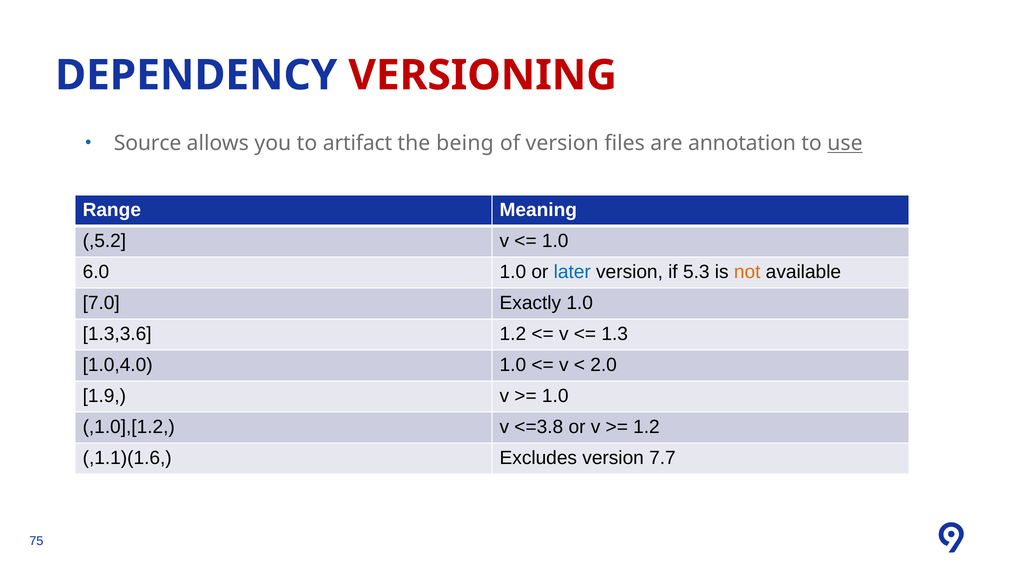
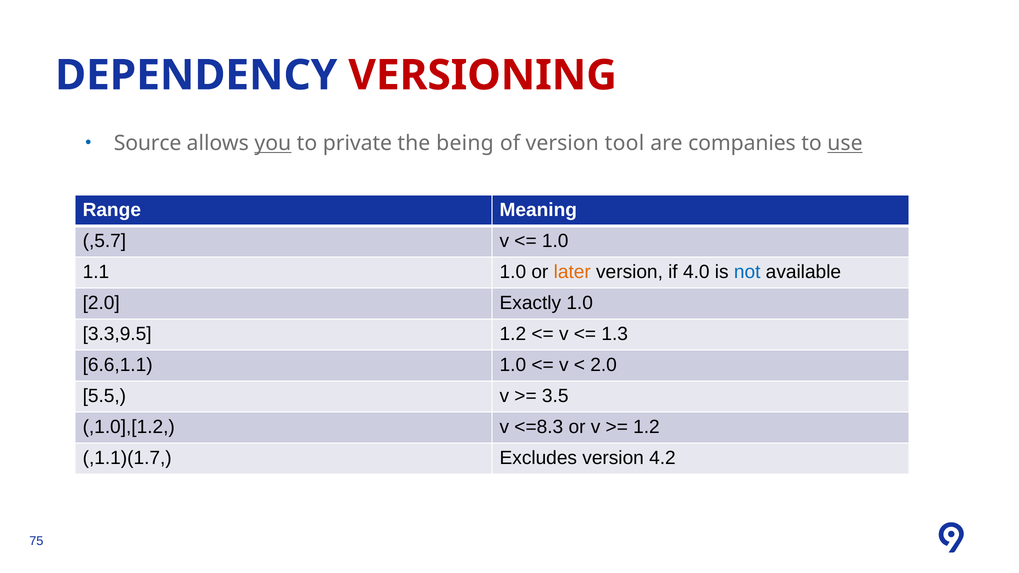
you underline: none -> present
artifact: artifact -> private
files: files -> tool
annotation: annotation -> companies
,5.2: ,5.2 -> ,5.7
6.0: 6.0 -> 1.1
later colour: blue -> orange
5.3: 5.3 -> 4.0
not colour: orange -> blue
7.0 at (101, 303): 7.0 -> 2.0
1.3,3.6: 1.3,3.6 -> 3.3,9.5
1.0,4.0: 1.0,4.0 -> 6.6,1.1
1.9: 1.9 -> 5.5
1.0 at (555, 396): 1.0 -> 3.5
<=3.8: <=3.8 -> <=8.3
,1.1)(1.6: ,1.1)(1.6 -> ,1.1)(1.7
7.7: 7.7 -> 4.2
